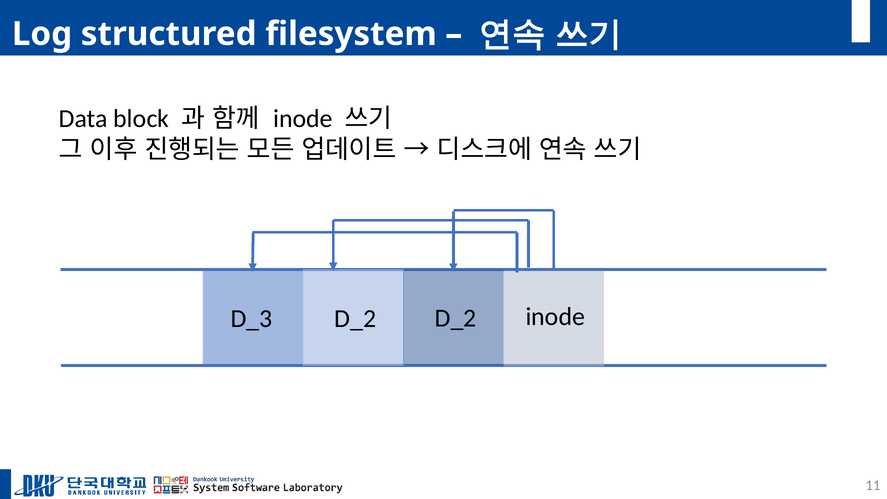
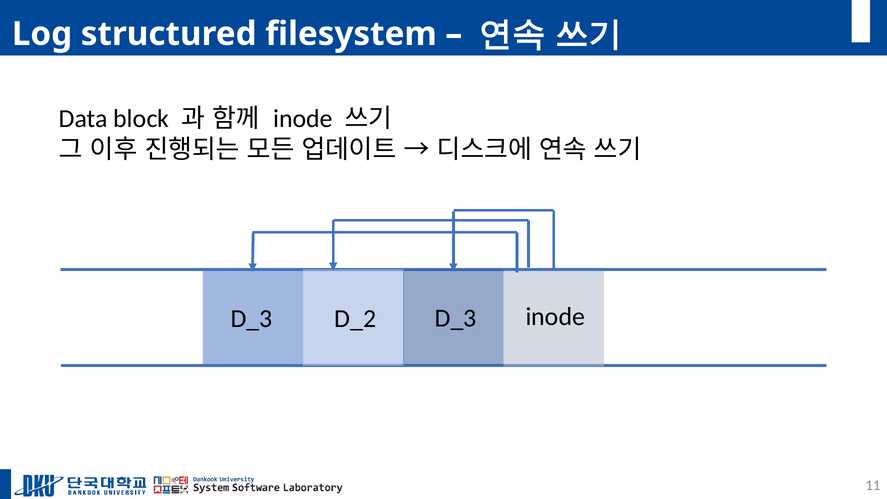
D_2 at (456, 318): D_2 -> D_3
